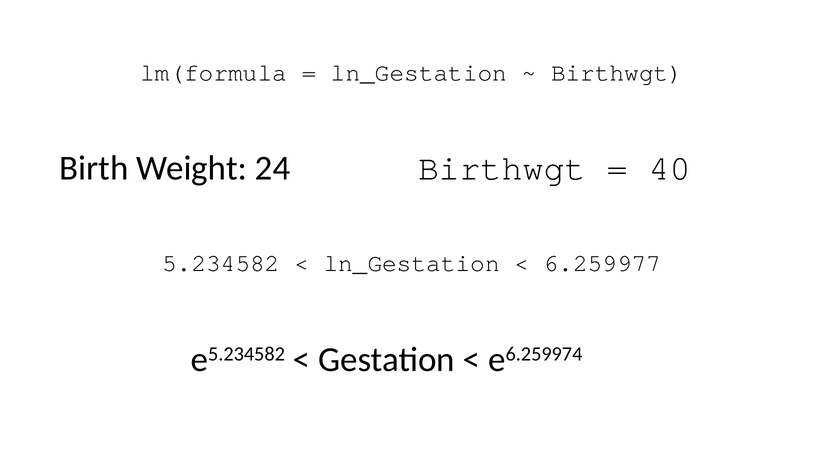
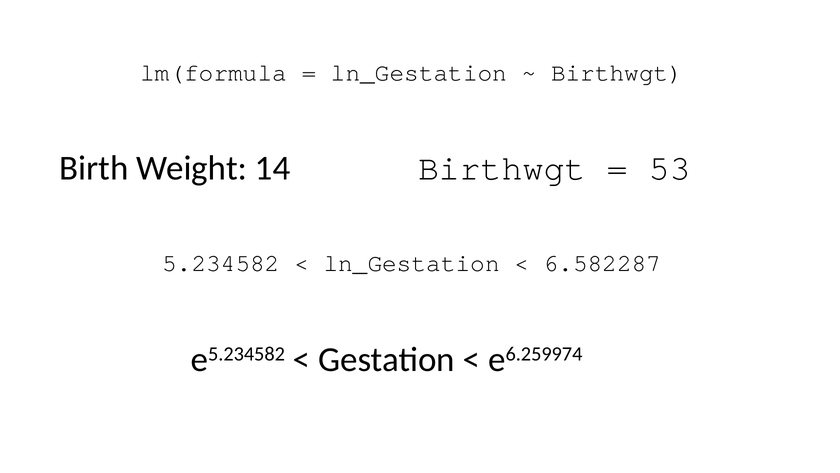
24: 24 -> 14
40: 40 -> 53
6.259977: 6.259977 -> 6.582287
